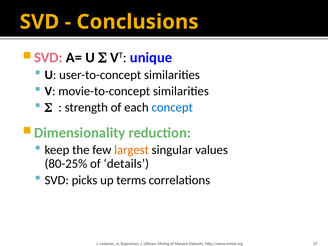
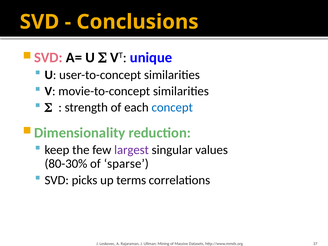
largest colour: orange -> purple
80-25%: 80-25% -> 80-30%
details: details -> sparse
